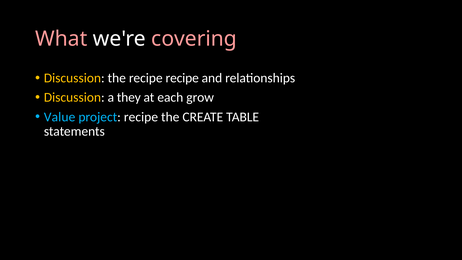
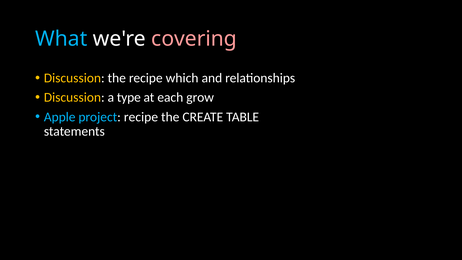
What colour: pink -> light blue
recipe recipe: recipe -> which
they: they -> type
Value: Value -> Apple
